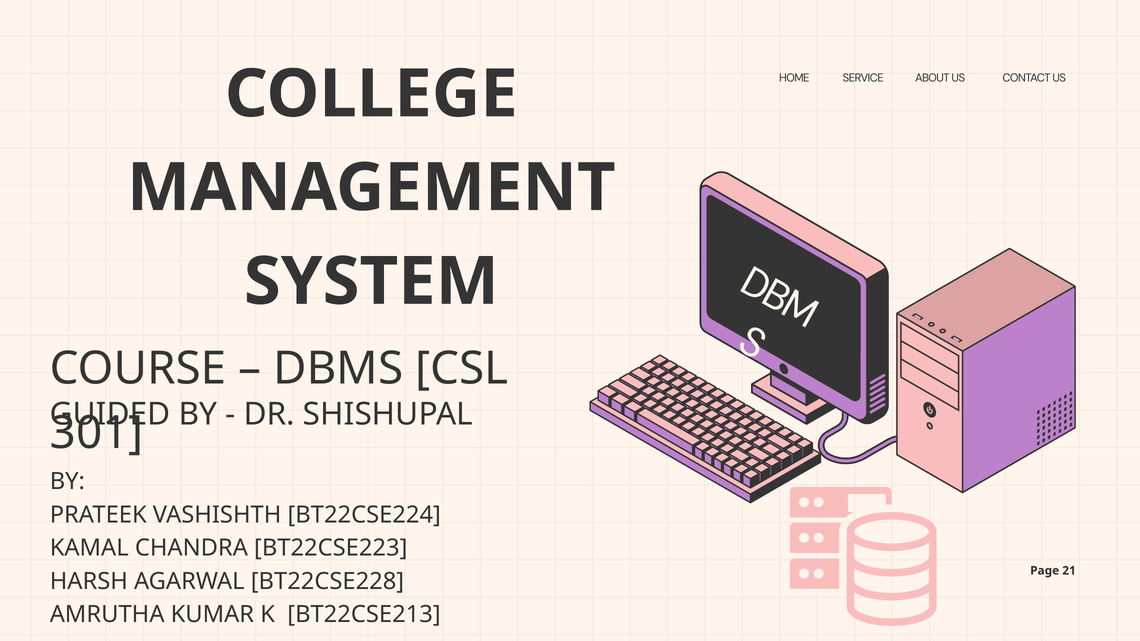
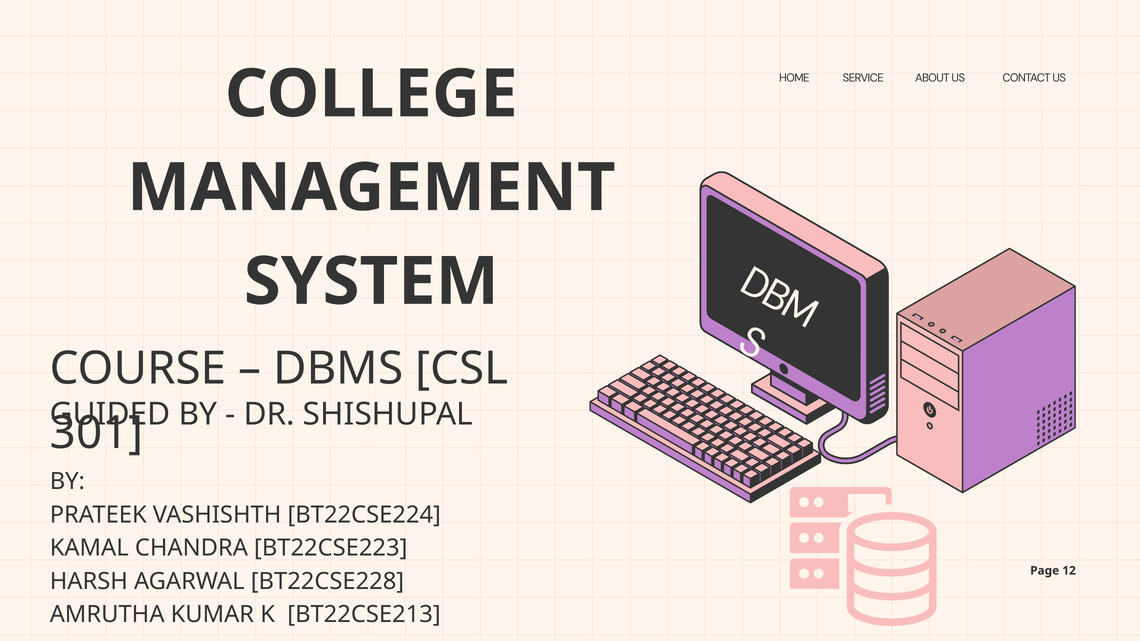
21: 21 -> 12
